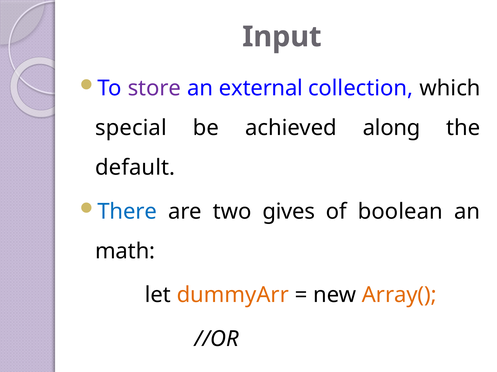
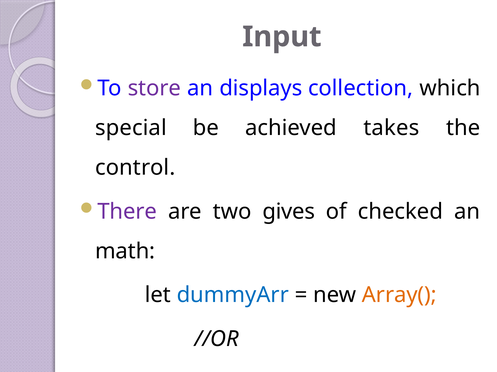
external: external -> displays
along: along -> takes
default: default -> control
There colour: blue -> purple
boolean: boolean -> checked
dummyArr at (233, 296) colour: orange -> blue
